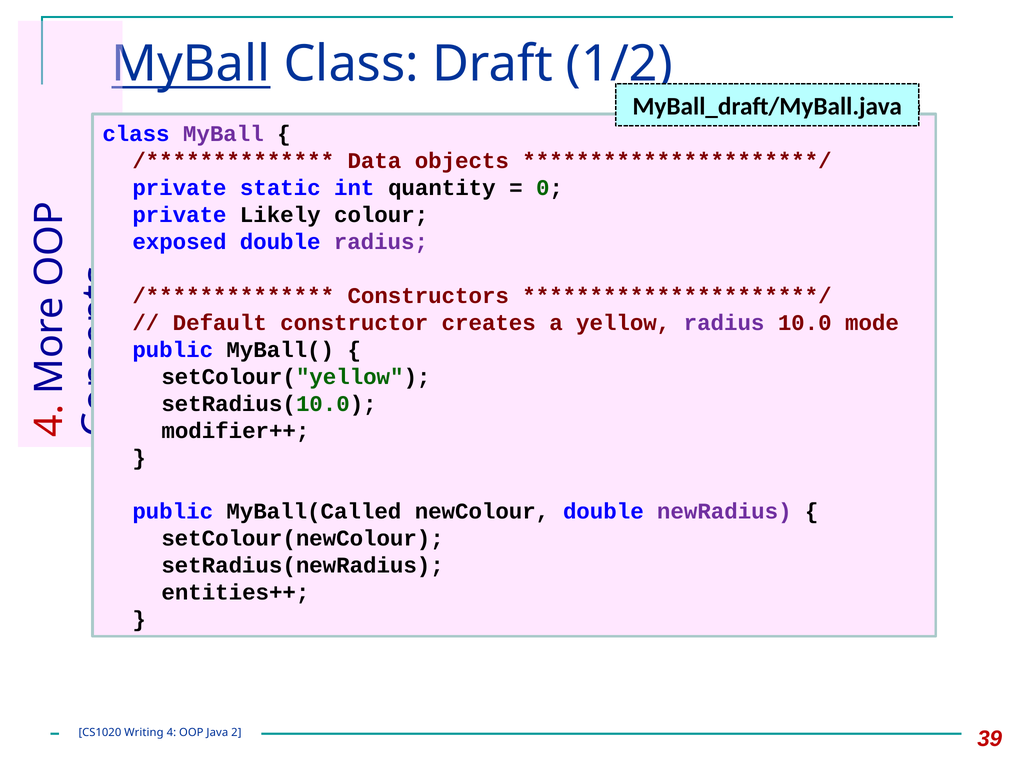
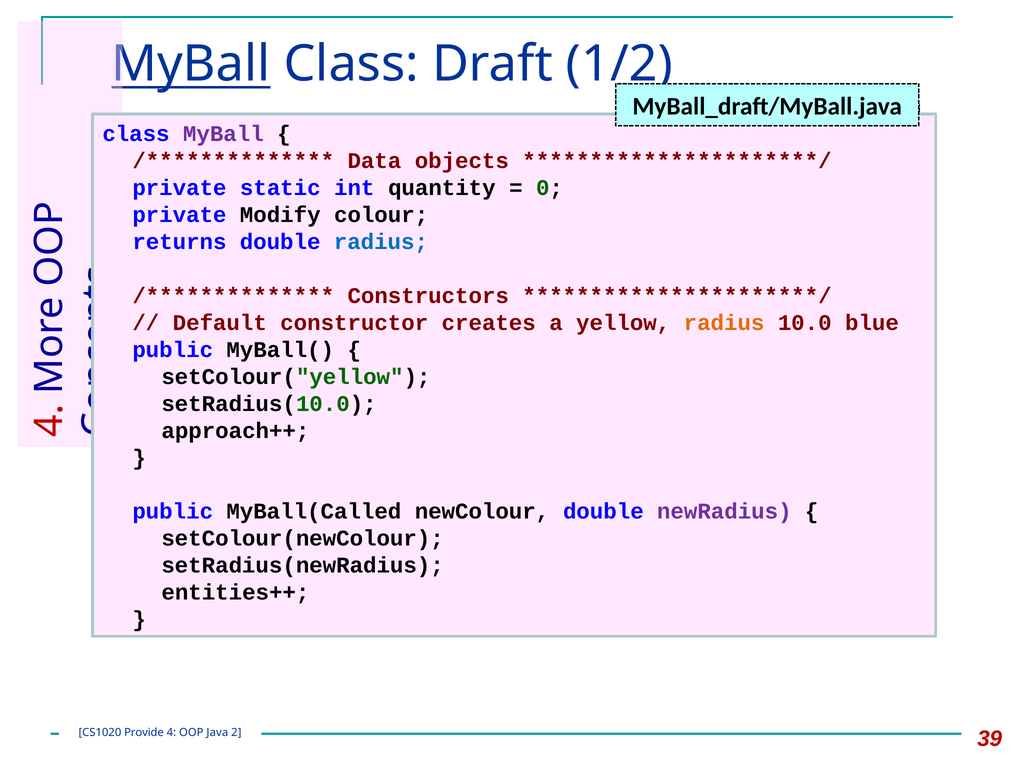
Likely: Likely -> Modify
exposed: exposed -> returns
radius at (381, 242) colour: purple -> blue
radius at (724, 323) colour: purple -> orange
mode: mode -> blue
modifier++: modifier++ -> approach++
Writing: Writing -> Provide
